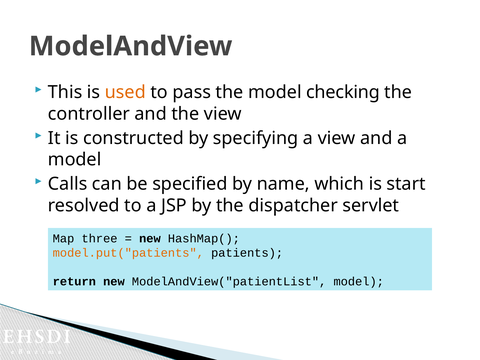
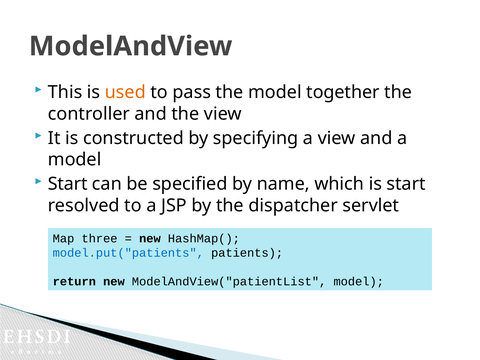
checking: checking -> together
Calls at (68, 184): Calls -> Start
model.put("patients colour: orange -> blue
